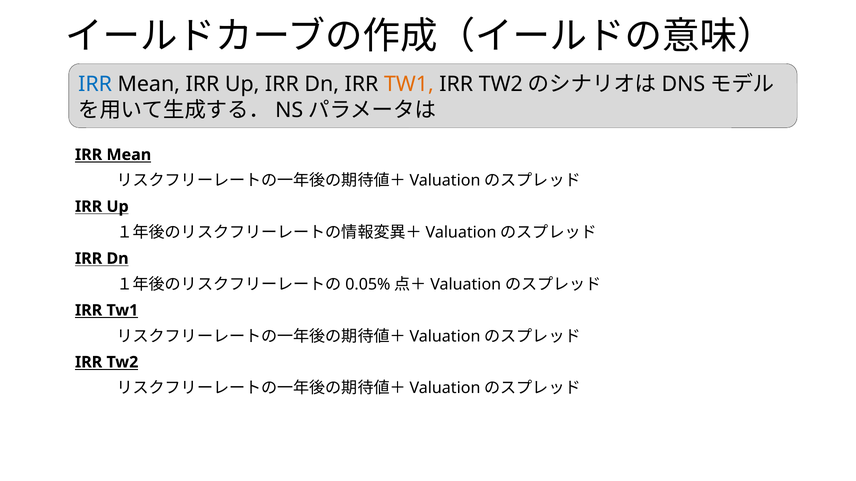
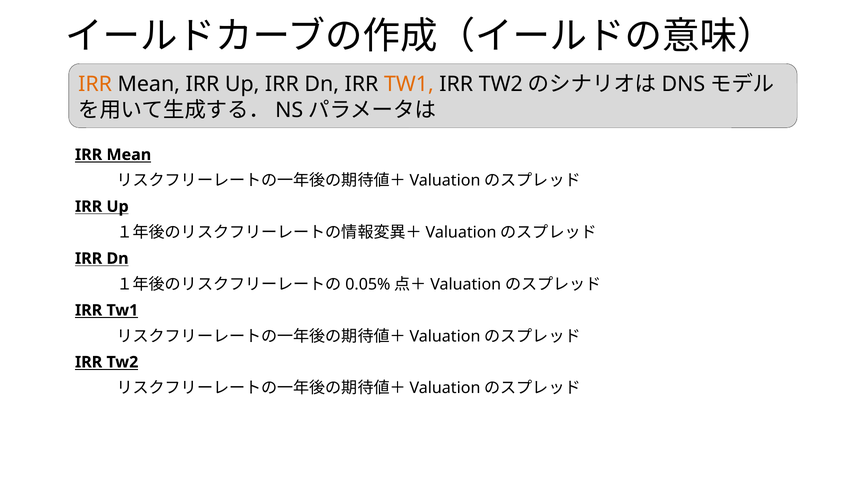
IRR at (95, 84) colour: blue -> orange
